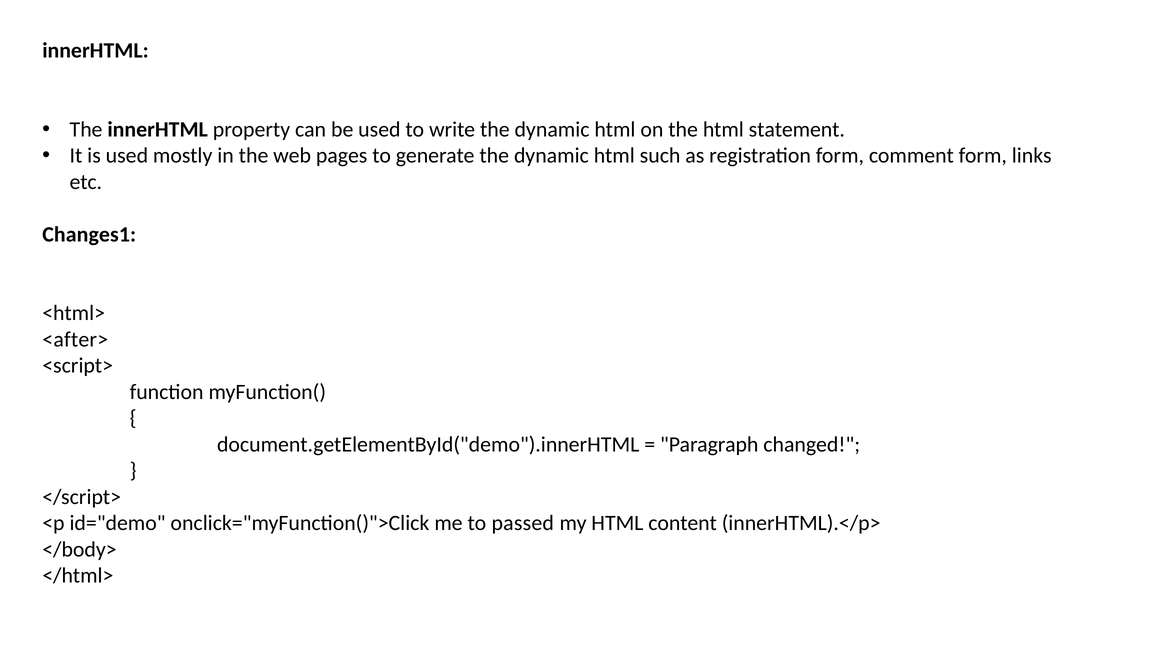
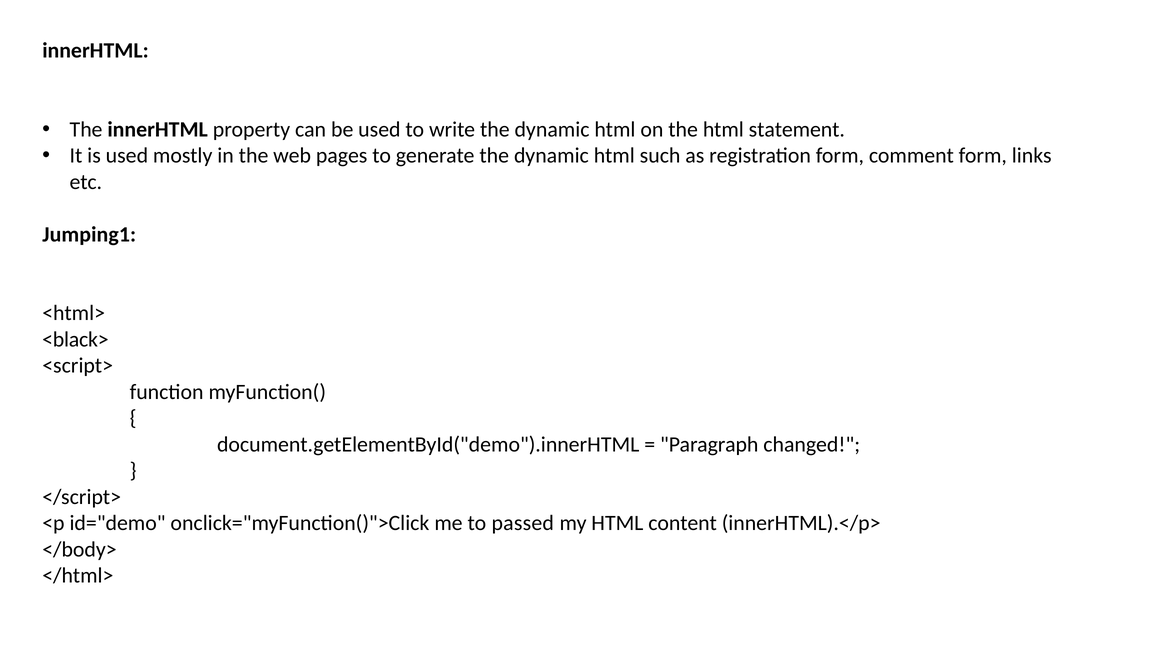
Changes1: Changes1 -> Jumping1
<after>: <after> -> <black>
